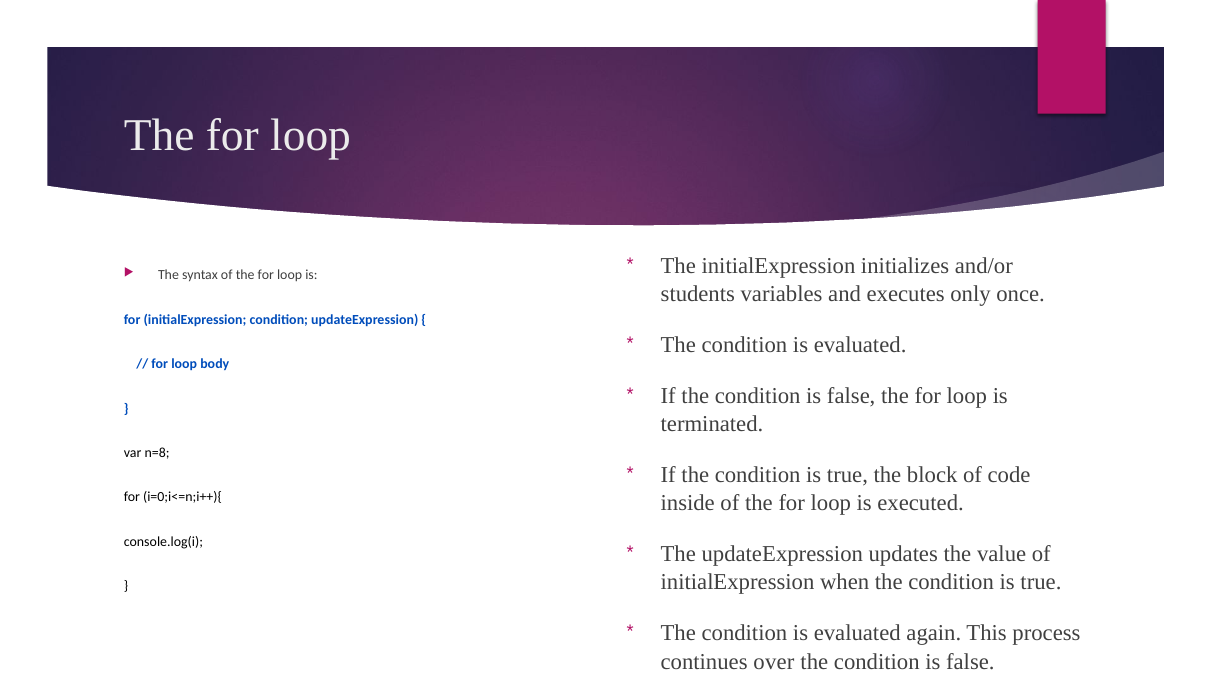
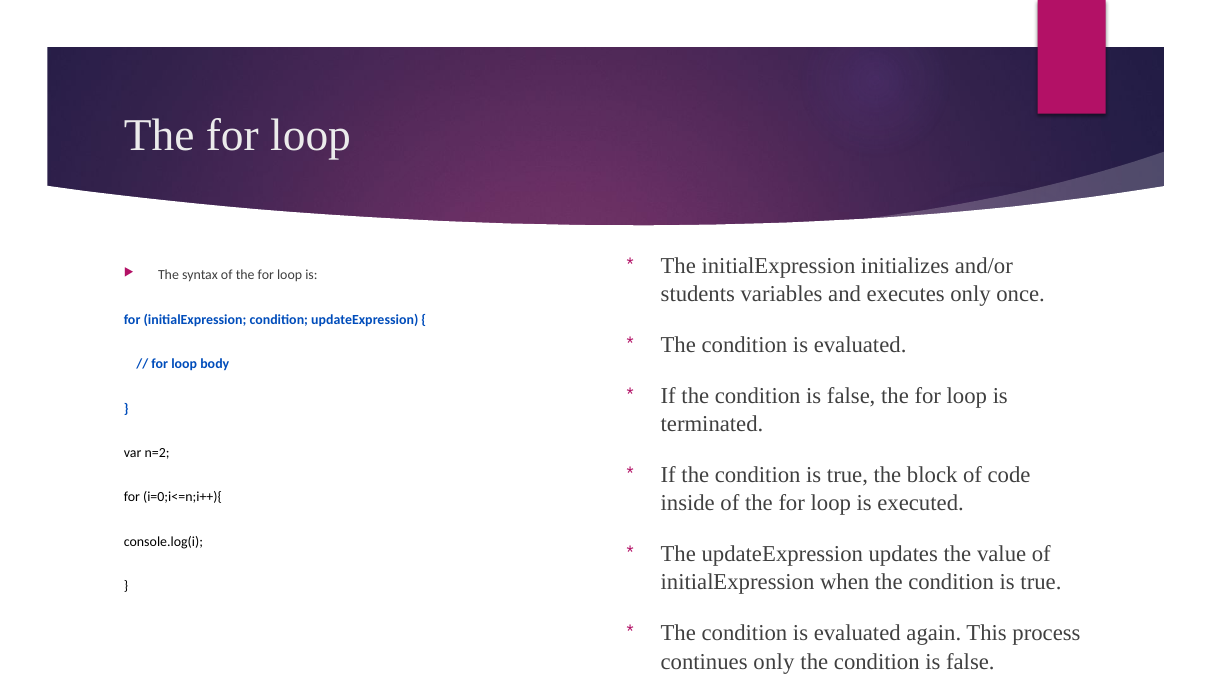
n=8: n=8 -> n=2
continues over: over -> only
